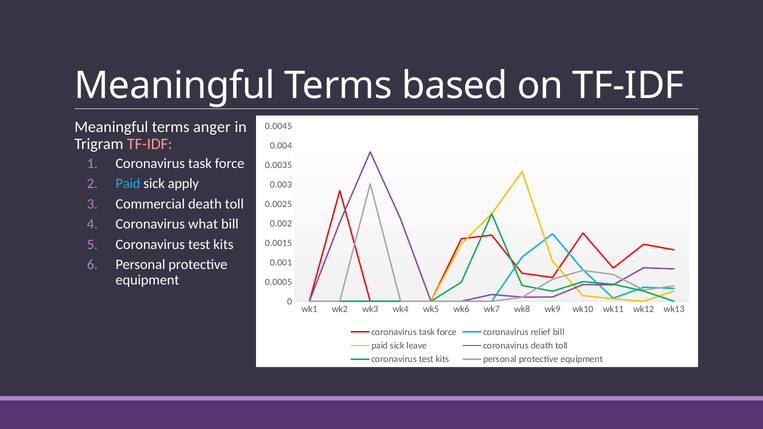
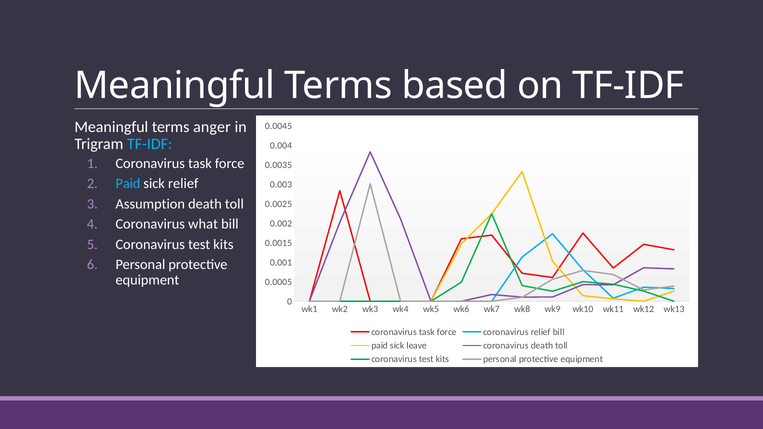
TF-IDF at (150, 144) colour: pink -> light blue
sick apply: apply -> relief
Commercial: Commercial -> Assumption
